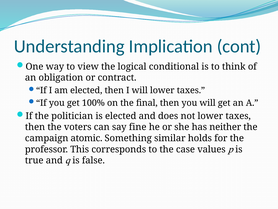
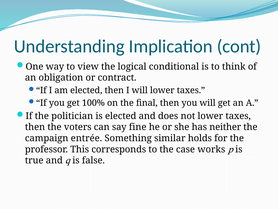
atomic: atomic -> entrée
values: values -> works
